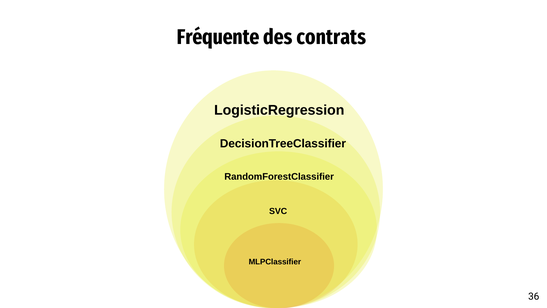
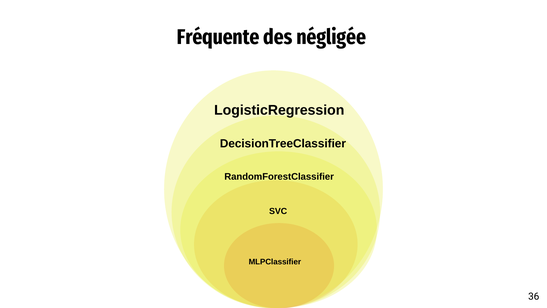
contrats: contrats -> négligée
